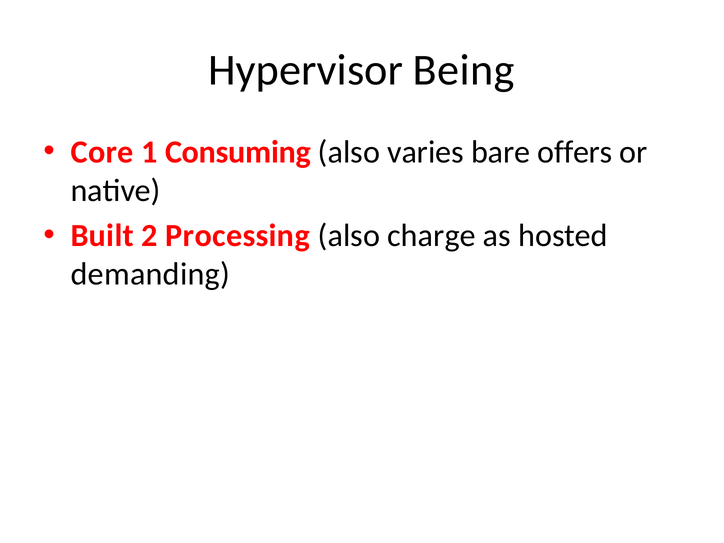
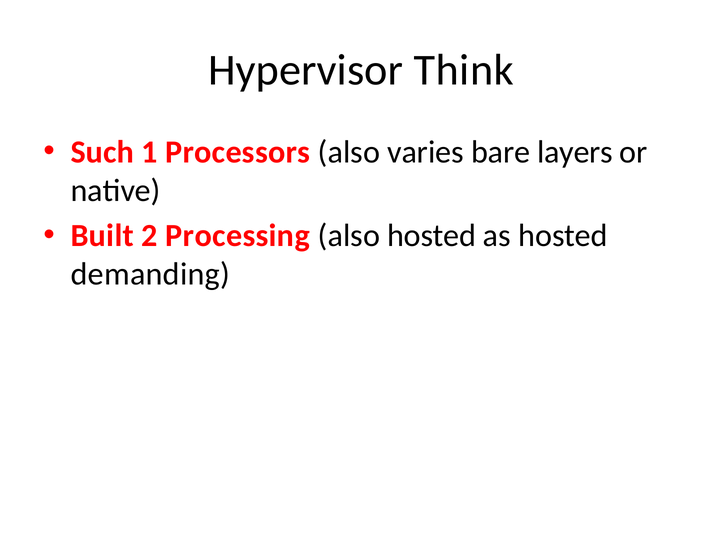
Being: Being -> Think
Core: Core -> Such
Consuming: Consuming -> Processors
offers: offers -> layers
also charge: charge -> hosted
